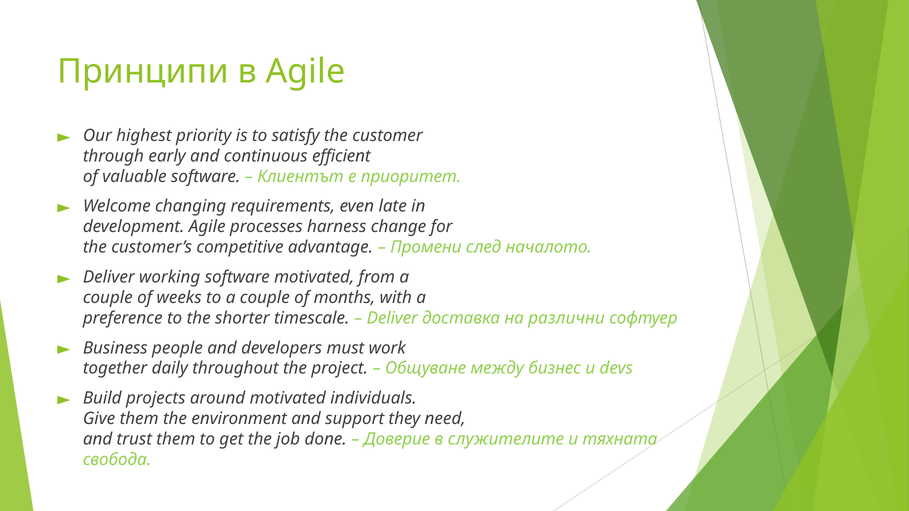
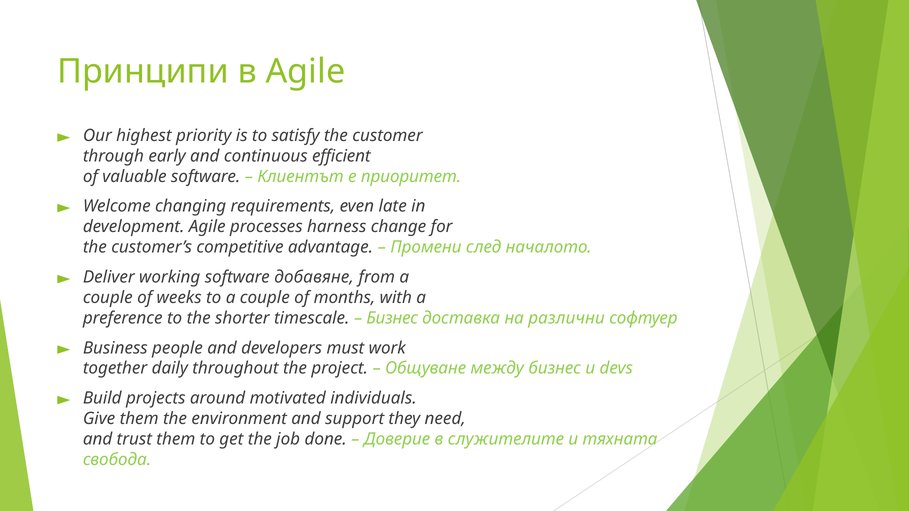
software motivated: motivated -> добавяне
Deliver at (392, 318): Deliver -> Бизнес
